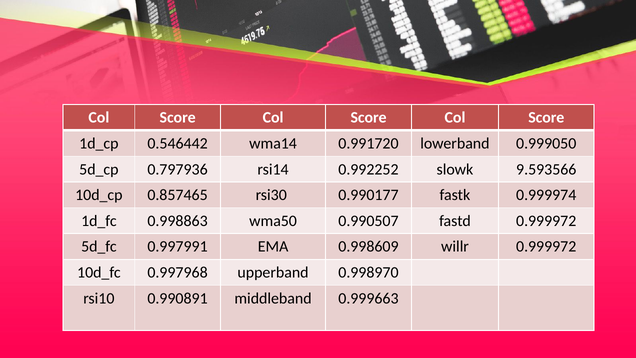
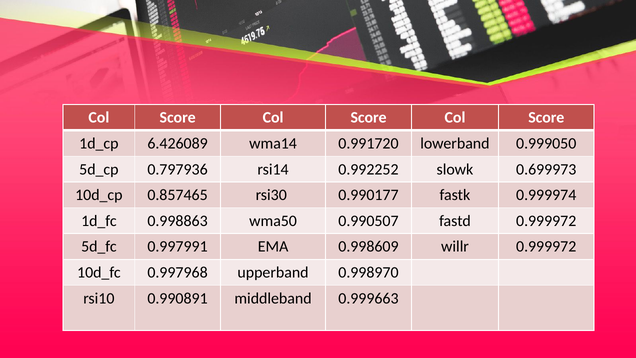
0.546442: 0.546442 -> 6.426089
9.593566: 9.593566 -> 0.699973
